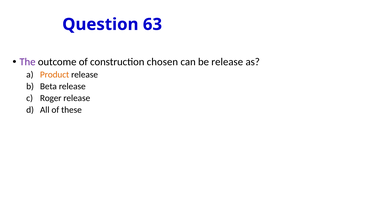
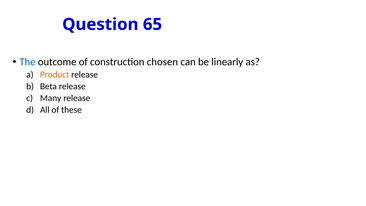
63: 63 -> 65
The colour: purple -> blue
be release: release -> linearly
Roger: Roger -> Many
